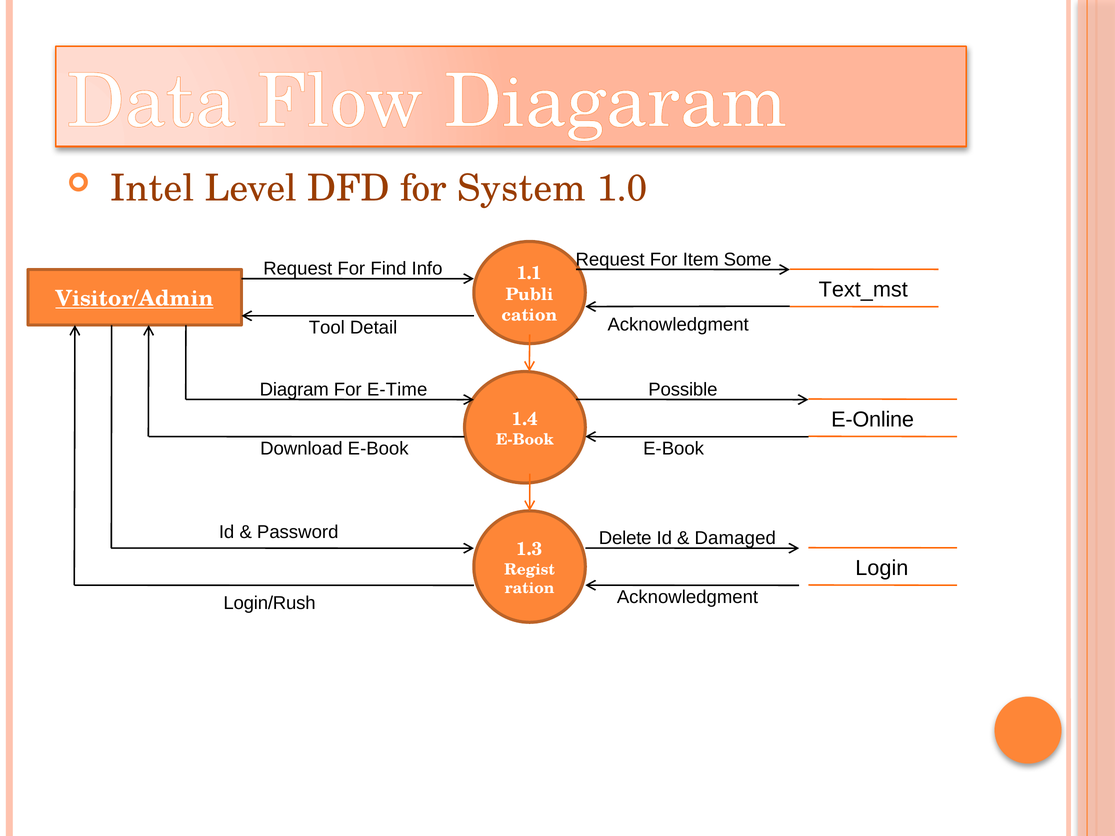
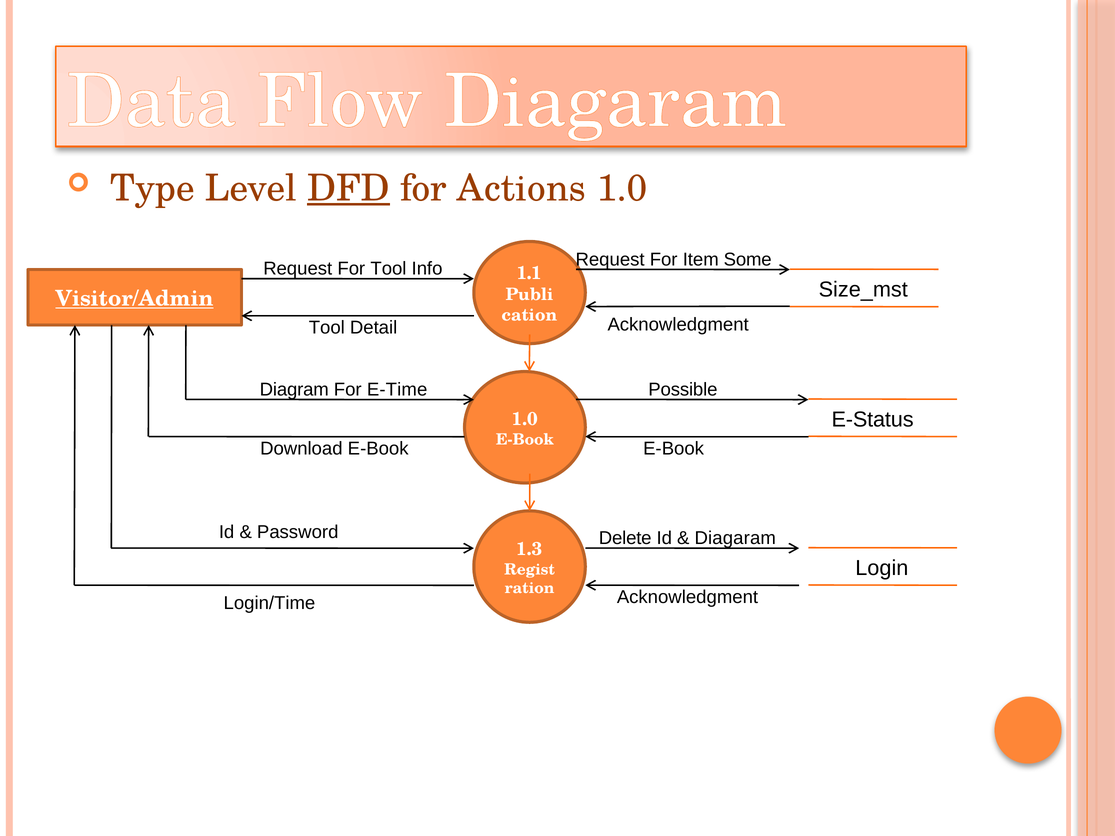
Intel: Intel -> Type
DFD underline: none -> present
System: System -> Actions
For Find: Find -> Tool
Text_mst: Text_mst -> Size_mst
E-Online: E-Online -> E-Status
1.4 at (525, 419): 1.4 -> 1.0
Damaged at (735, 538): Damaged -> Diagaram
Login/Rush: Login/Rush -> Login/Time
